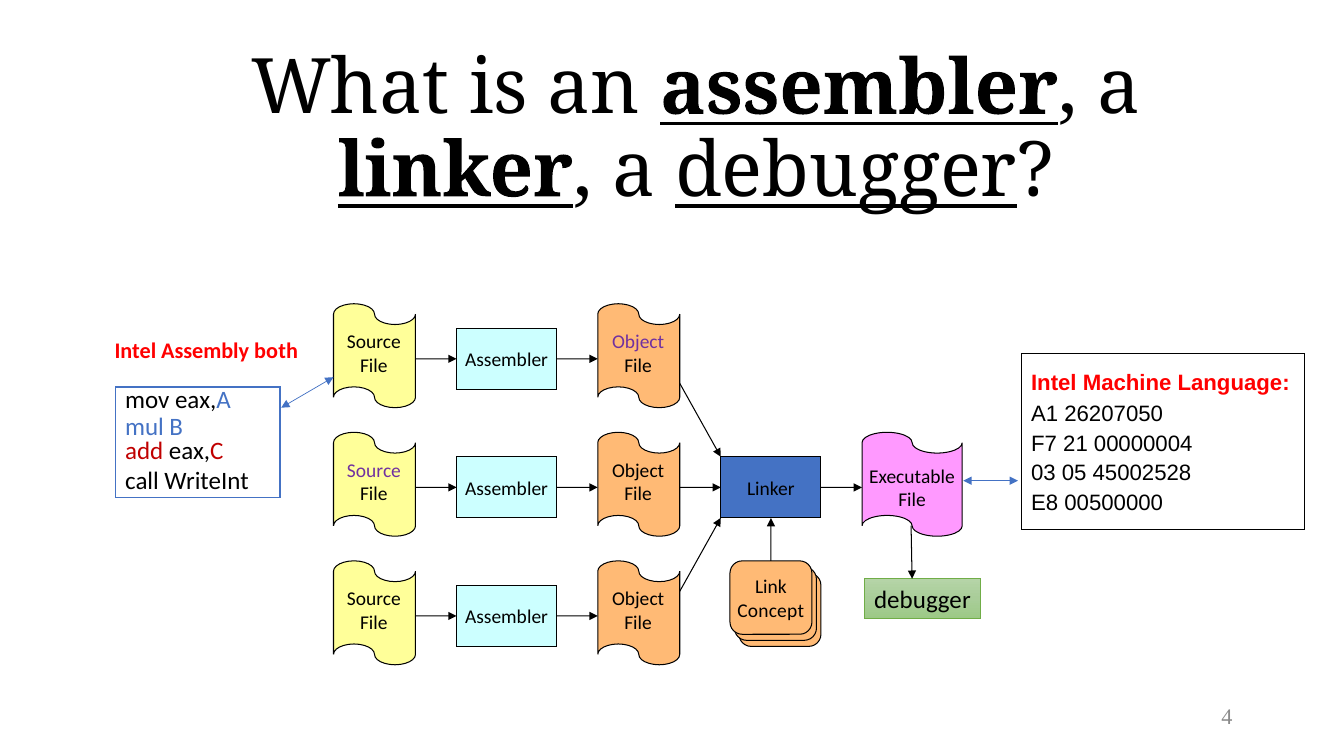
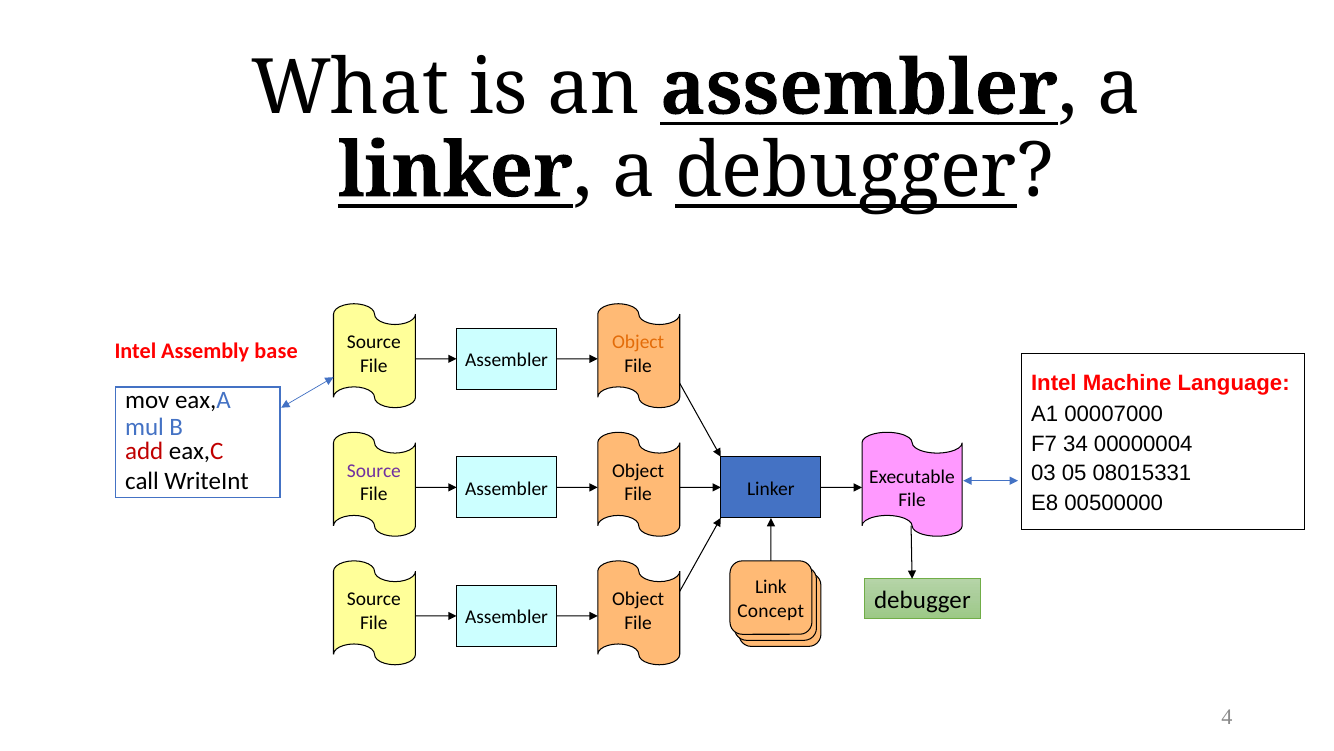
Object at (638, 342) colour: purple -> orange
both: both -> base
26207050: 26207050 -> 00007000
21: 21 -> 34
45002528: 45002528 -> 08015331
